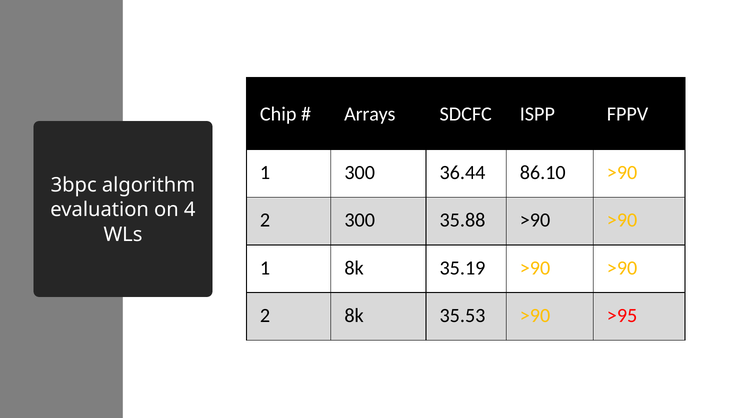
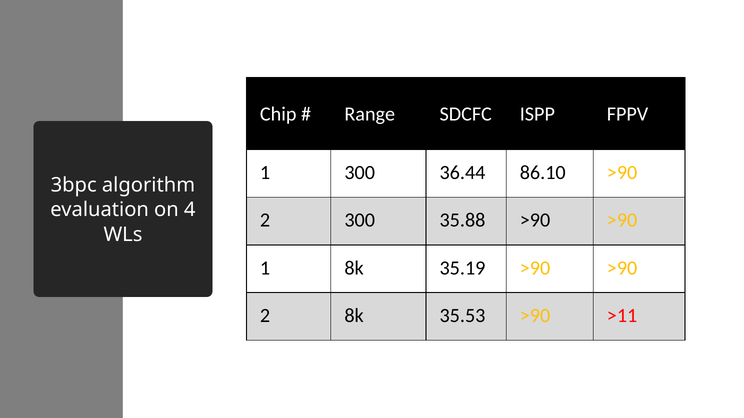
Arrays: Arrays -> Range
>95: >95 -> >11
